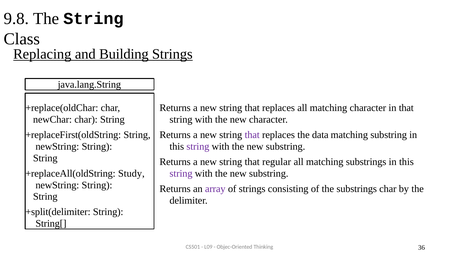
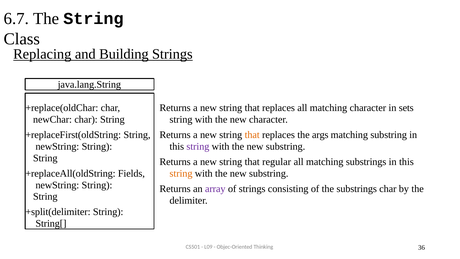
9.8: 9.8 -> 6.7
in that: that -> sets
that at (252, 135) colour: purple -> orange
data: data -> args
string at (181, 173) colour: purple -> orange
Study: Study -> Fields
